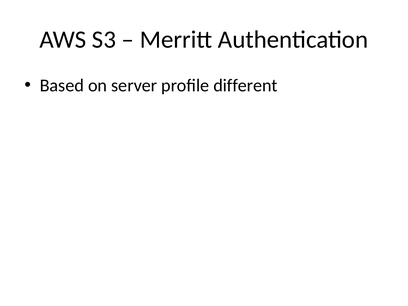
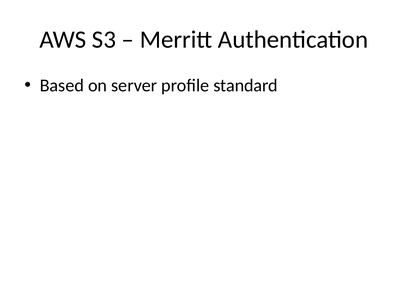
different: different -> standard
